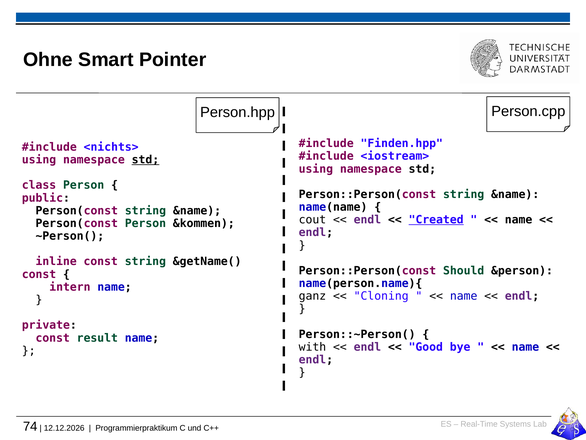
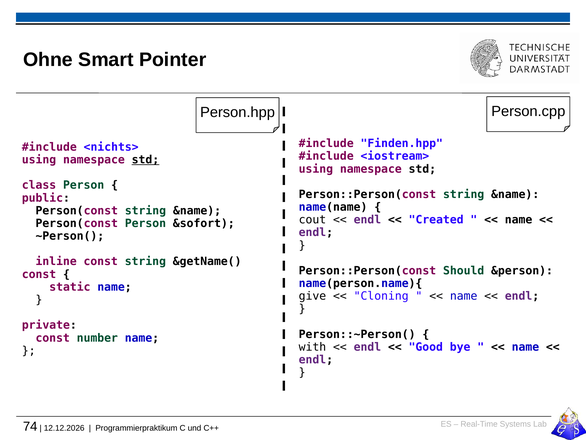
Created underline: present -> none
&kommen: &kommen -> &sofort
intern: intern -> static
ganz: ganz -> give
result: result -> number
